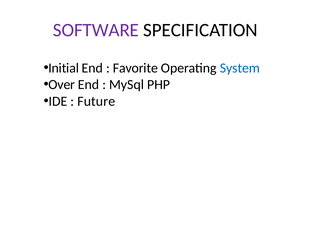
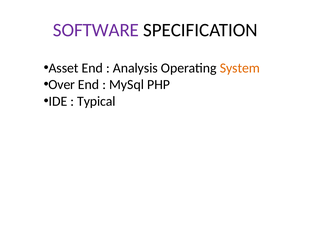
Initial: Initial -> Asset
Favorite: Favorite -> Analysis
System colour: blue -> orange
Future: Future -> Typical
